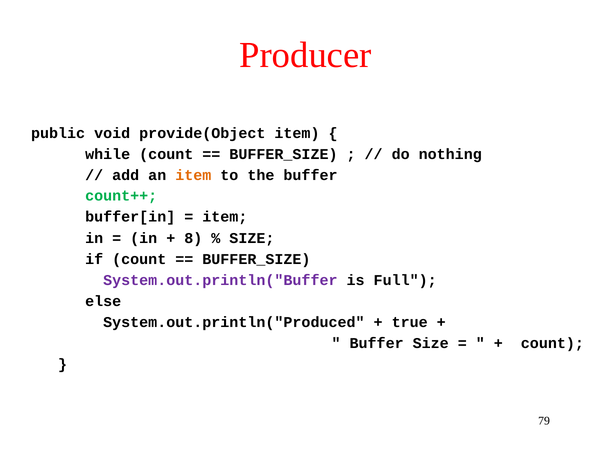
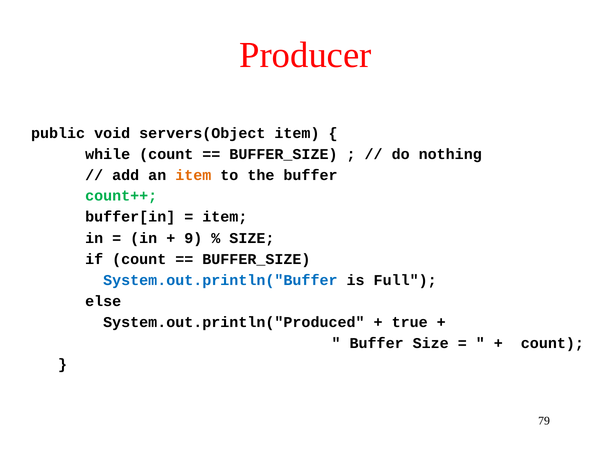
provide(Object: provide(Object -> servers(Object
8: 8 -> 9
System.out.println("Buffer colour: purple -> blue
